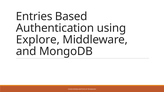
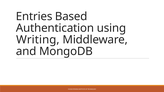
Explore: Explore -> Writing
